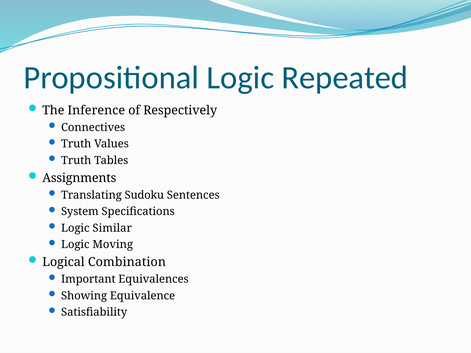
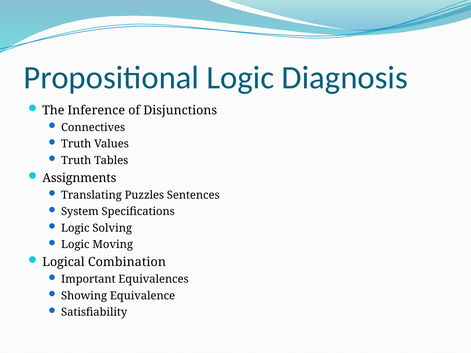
Repeated: Repeated -> Diagnosis
Respectively: Respectively -> Disjunctions
Sudoku: Sudoku -> Puzzles
Similar: Similar -> Solving
